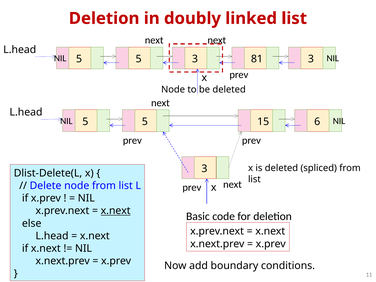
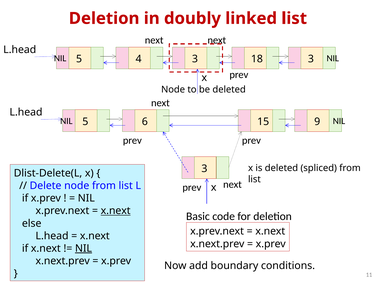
5 at (139, 59): 5 -> 4
81: 81 -> 18
5 at (145, 122): 5 -> 6
6: 6 -> 9
NIL at (84, 248) underline: none -> present
